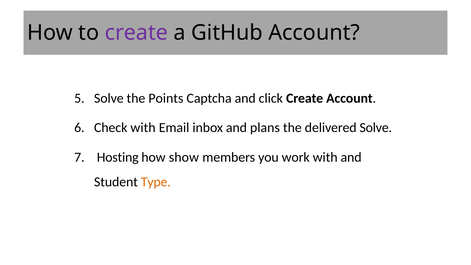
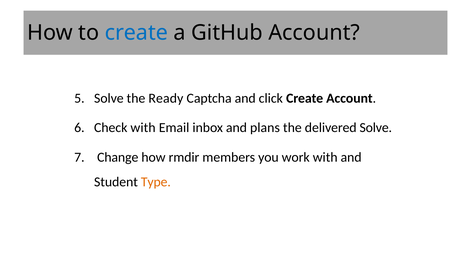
create at (136, 33) colour: purple -> blue
Points: Points -> Ready
Hosting: Hosting -> Change
show: show -> rmdir
